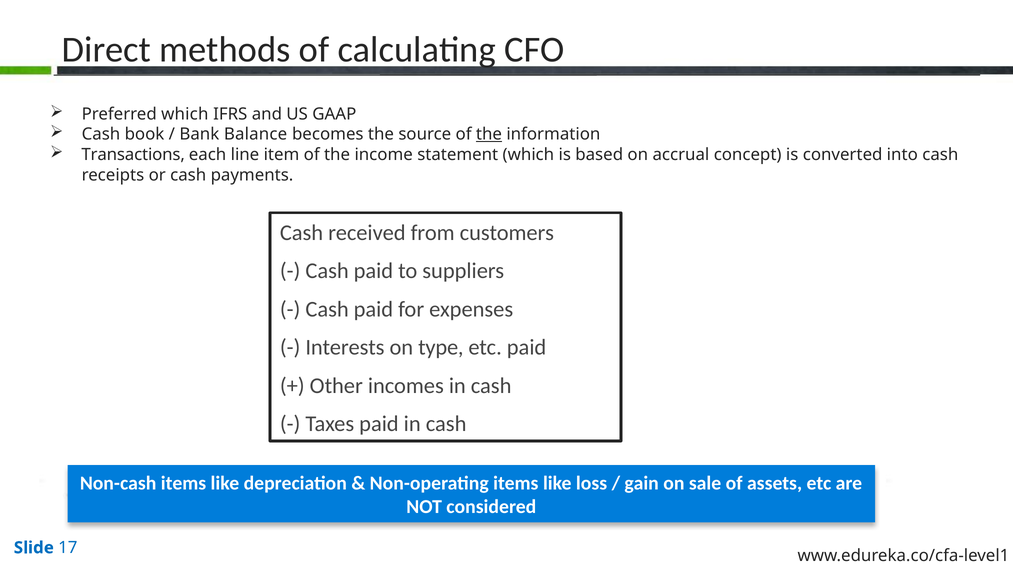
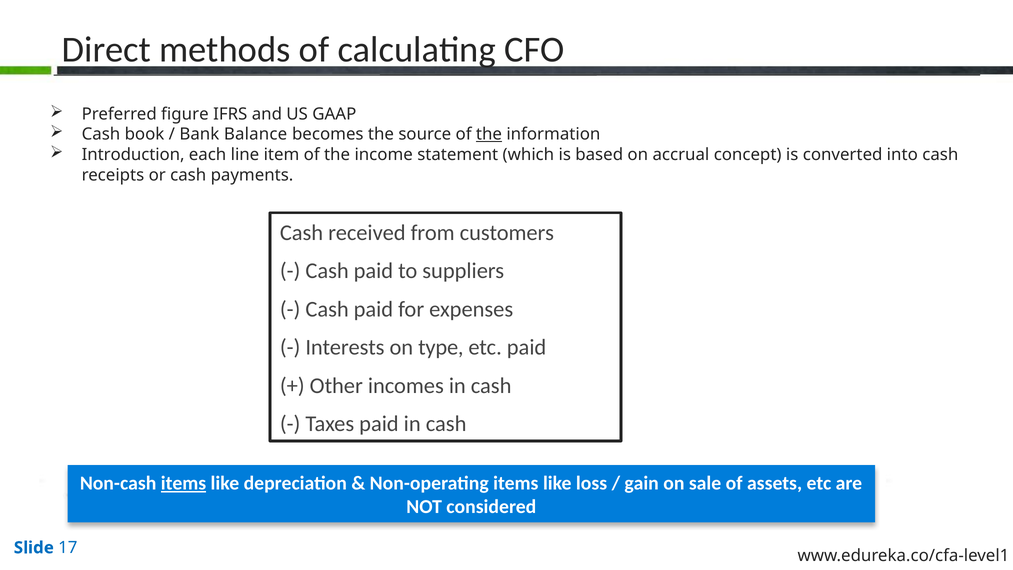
Preferred which: which -> figure
Transactions: Transactions -> Introduction
items at (183, 483) underline: none -> present
